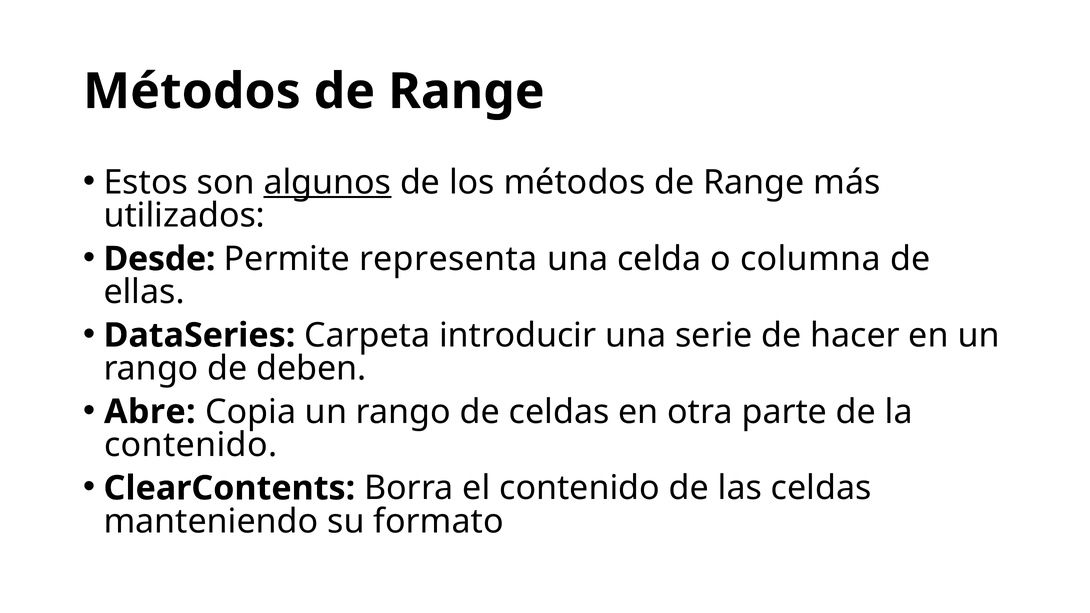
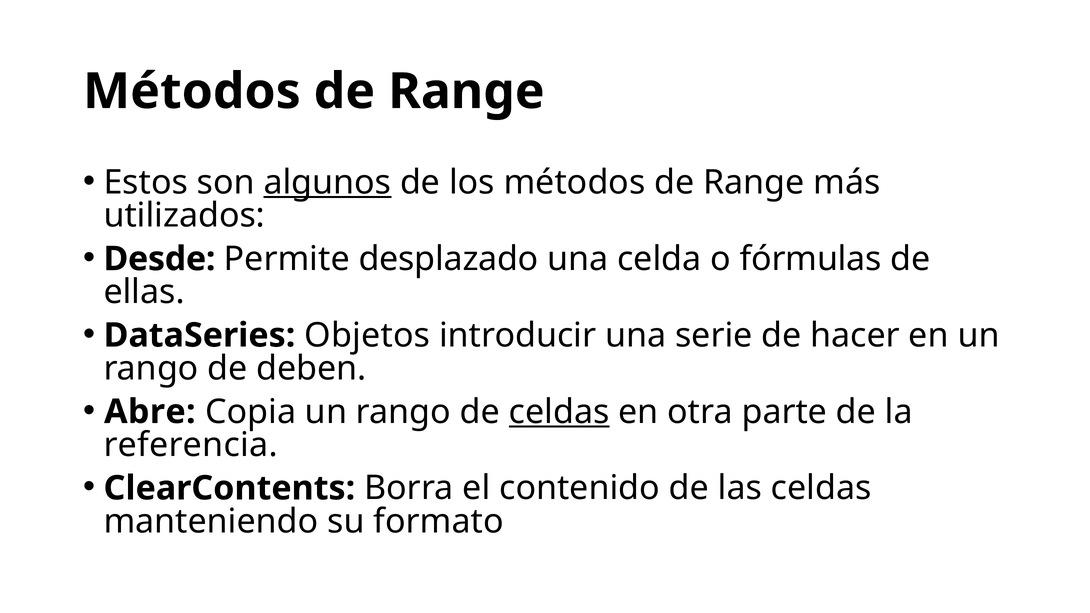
representa: representa -> desplazado
columna: columna -> fórmulas
Carpeta: Carpeta -> Objetos
celdas at (559, 412) underline: none -> present
contenido at (191, 445): contenido -> referencia
